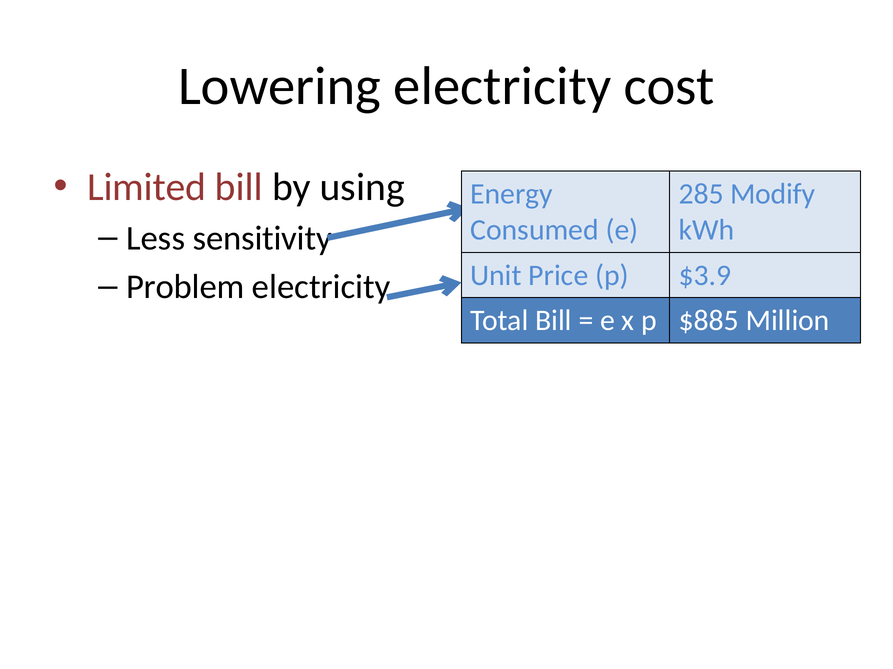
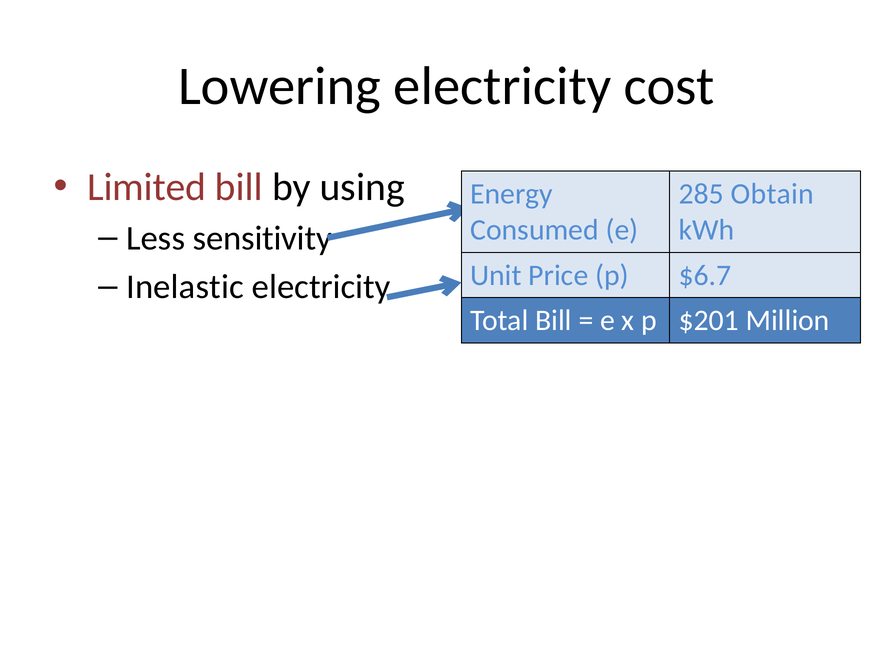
Modify: Modify -> Obtain
$3.9: $3.9 -> $6.7
Problem: Problem -> Inelastic
$885: $885 -> $201
